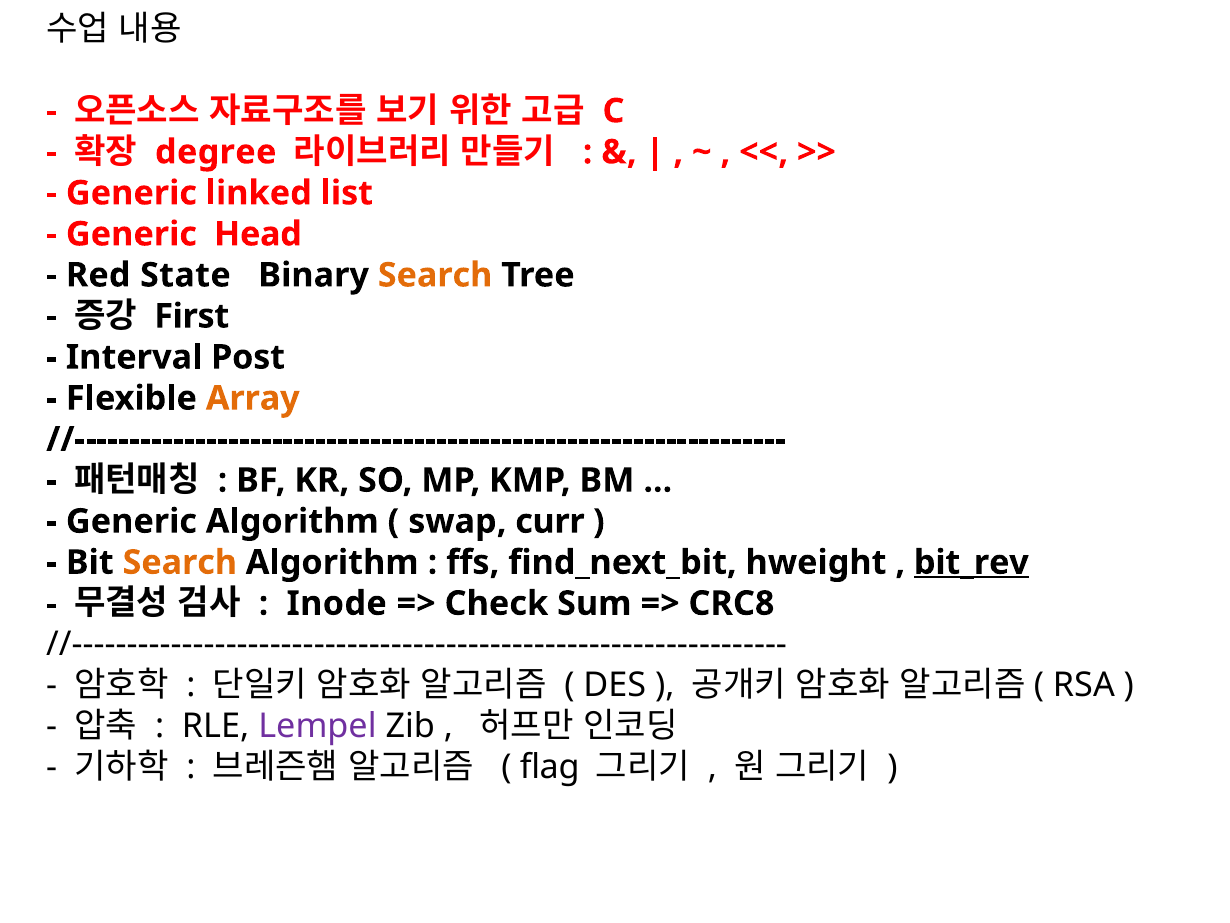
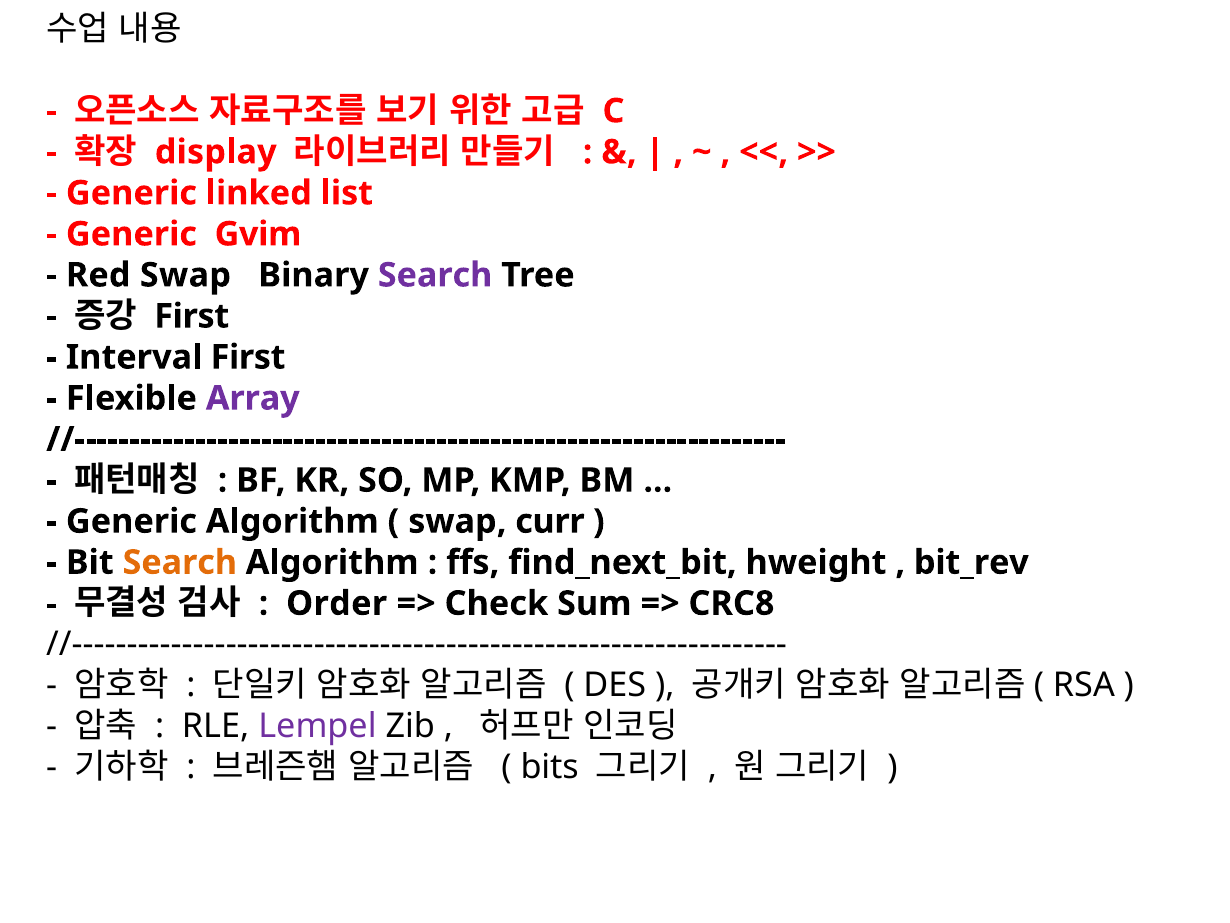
degree: degree -> display
Head: Head -> Gvim
Red State: State -> Swap
Search at (435, 275) colour: orange -> purple
Interval Post: Post -> First
Array colour: orange -> purple
bit_rev underline: present -> none
Inode: Inode -> Order
flag: flag -> bits
